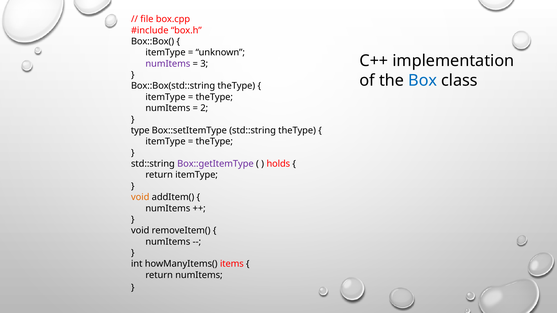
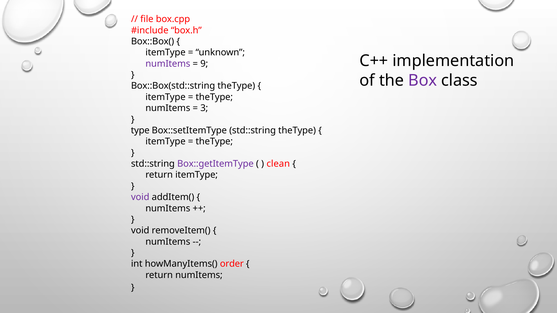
3: 3 -> 9
Box colour: blue -> purple
2: 2 -> 3
holds: holds -> clean
void at (140, 197) colour: orange -> purple
items: items -> order
